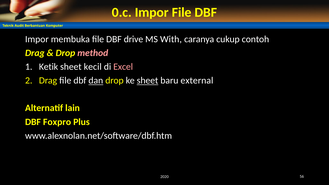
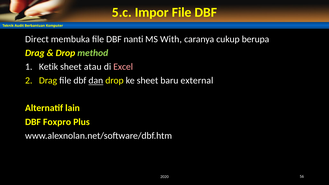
0.c: 0.c -> 5.c
Impor at (37, 39): Impor -> Direct
drive: drive -> nanti
contoh: contoh -> berupa
method colour: pink -> light green
kecil: kecil -> atau
sheet at (148, 81) underline: present -> none
